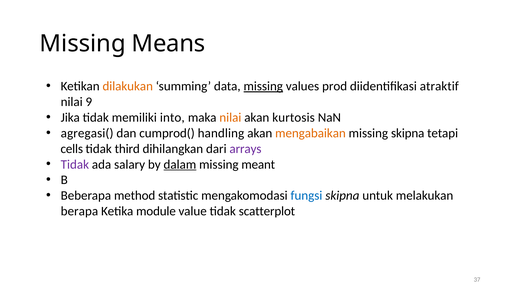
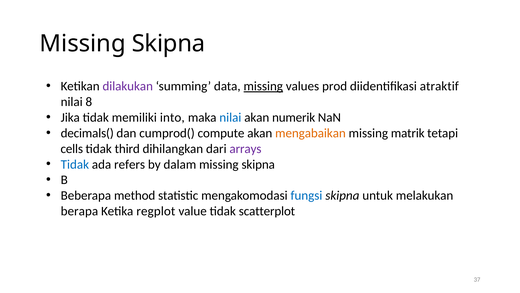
Means at (168, 44): Means -> Skipna
dilakukan colour: orange -> purple
9: 9 -> 8
nilai at (230, 117) colour: orange -> blue
kurtosis: kurtosis -> numerik
agregasi(: agregasi( -> decimals(
handling: handling -> compute
missing skipna: skipna -> matrik
Tidak at (75, 164) colour: purple -> blue
salary: salary -> refers
dalam underline: present -> none
meant at (258, 164): meant -> skipna
module: module -> regplot
